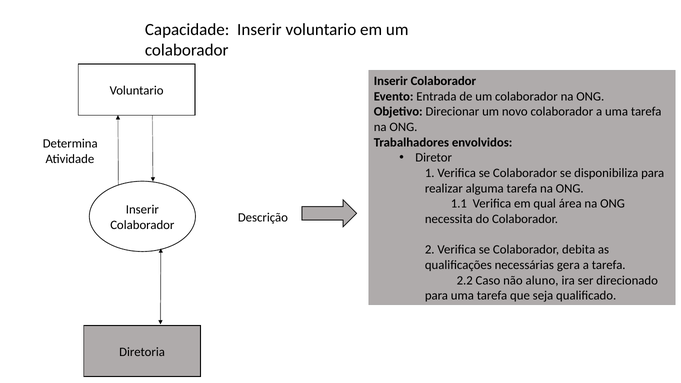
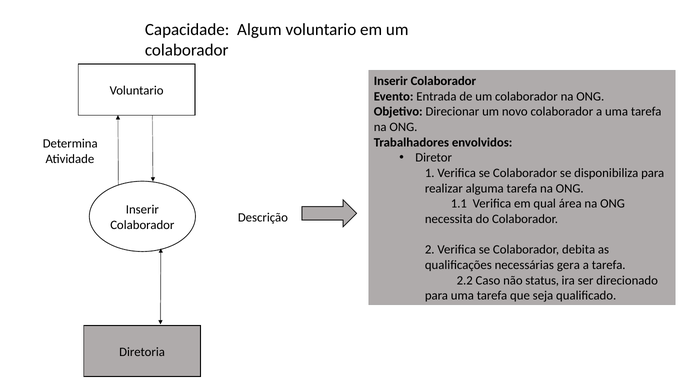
Capacidade Inserir: Inserir -> Algum
aluno: aluno -> status
